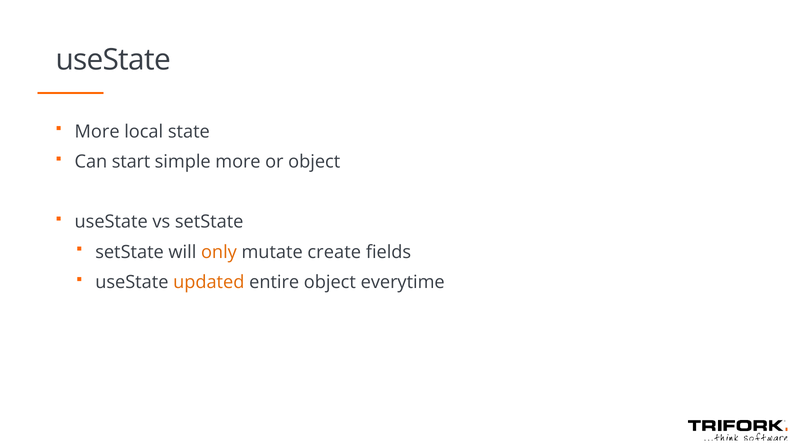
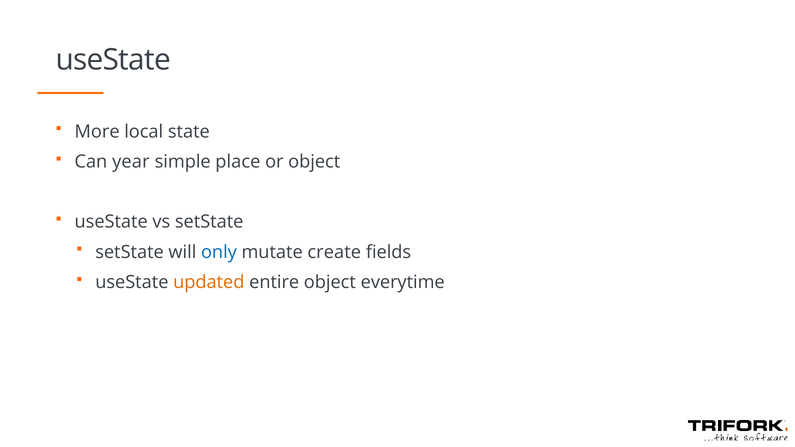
start: start -> year
simple more: more -> place
only colour: orange -> blue
